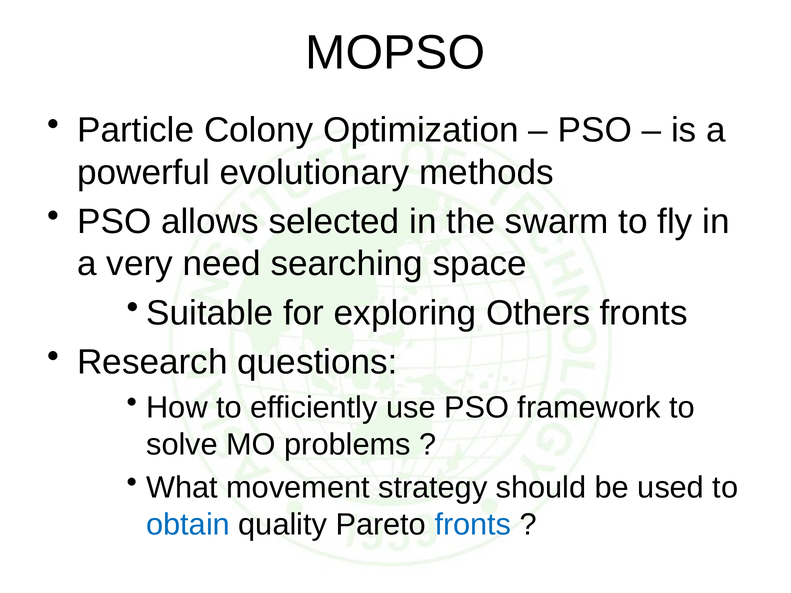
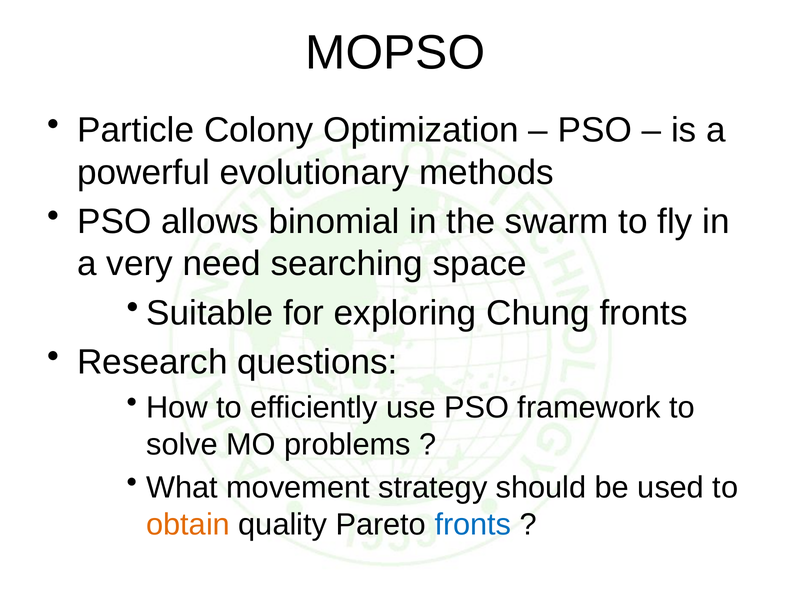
selected: selected -> binomial
Others: Others -> Chung
obtain colour: blue -> orange
